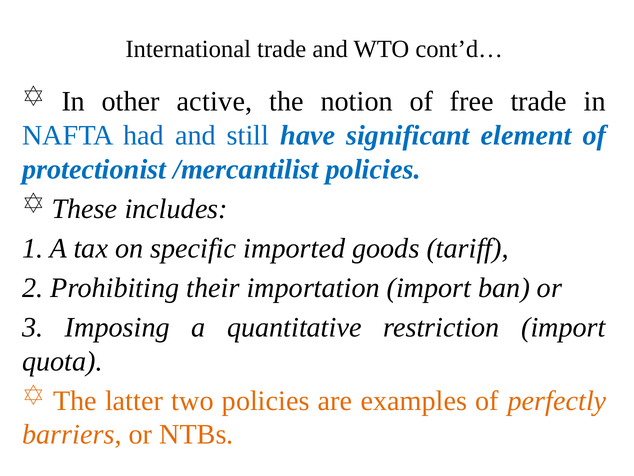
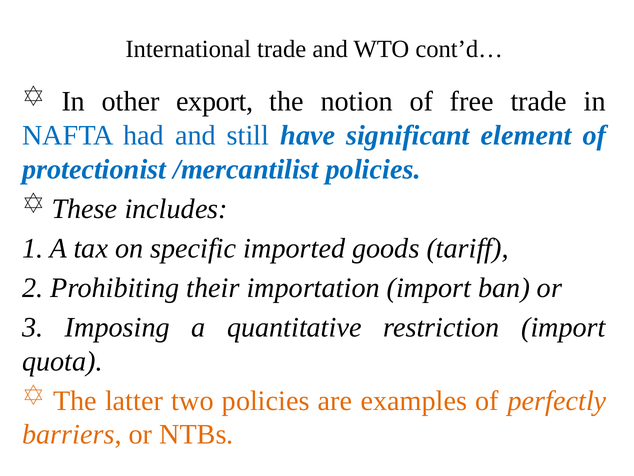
active: active -> export
